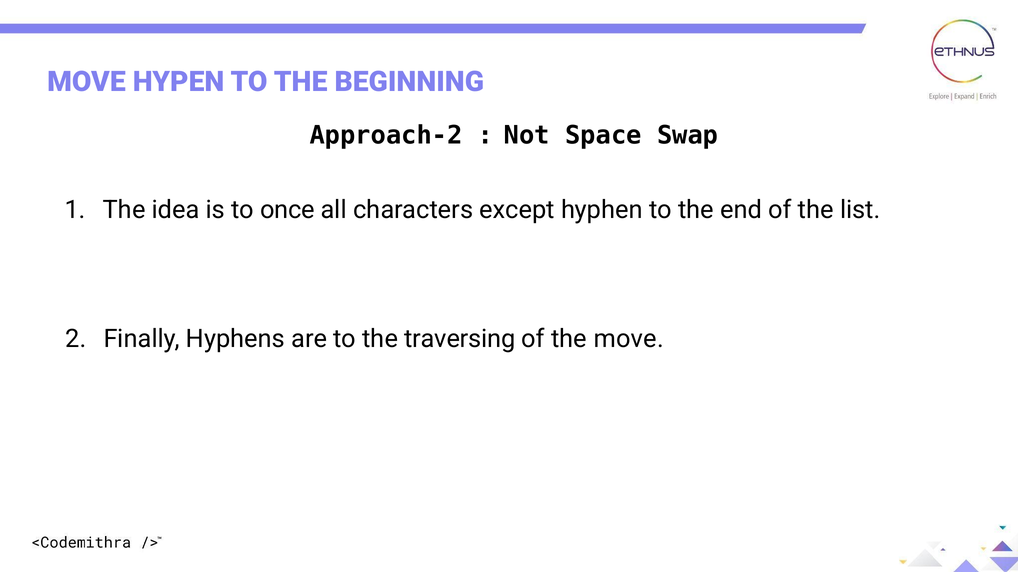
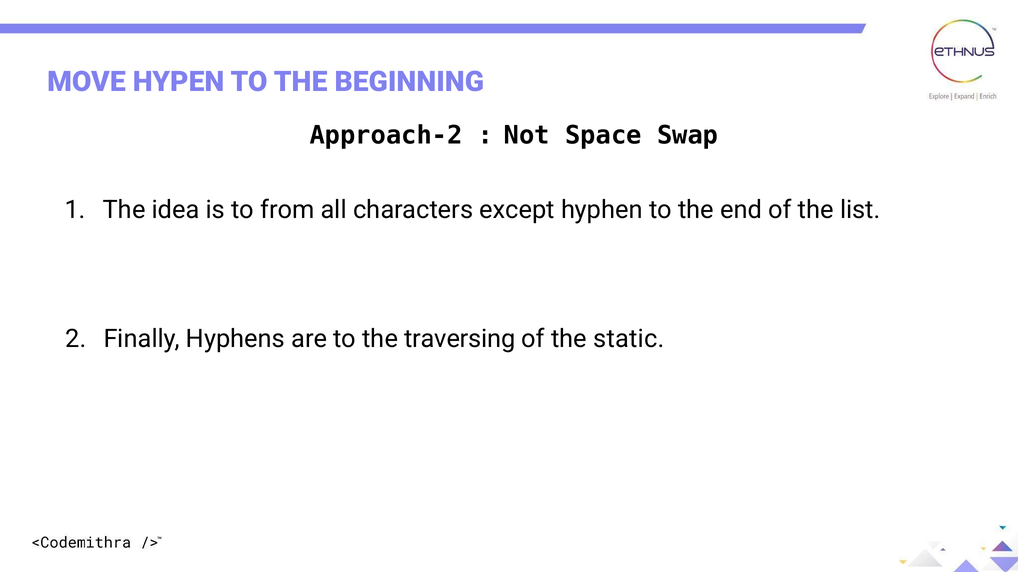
once: once -> from
the move: move -> static
